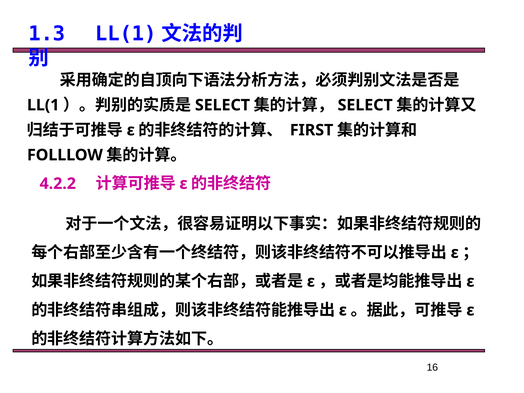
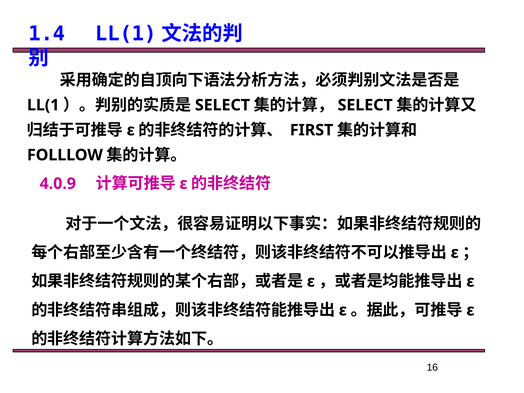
1.3: 1.3 -> 1.4
4.2.2: 4.2.2 -> 4.0.9
